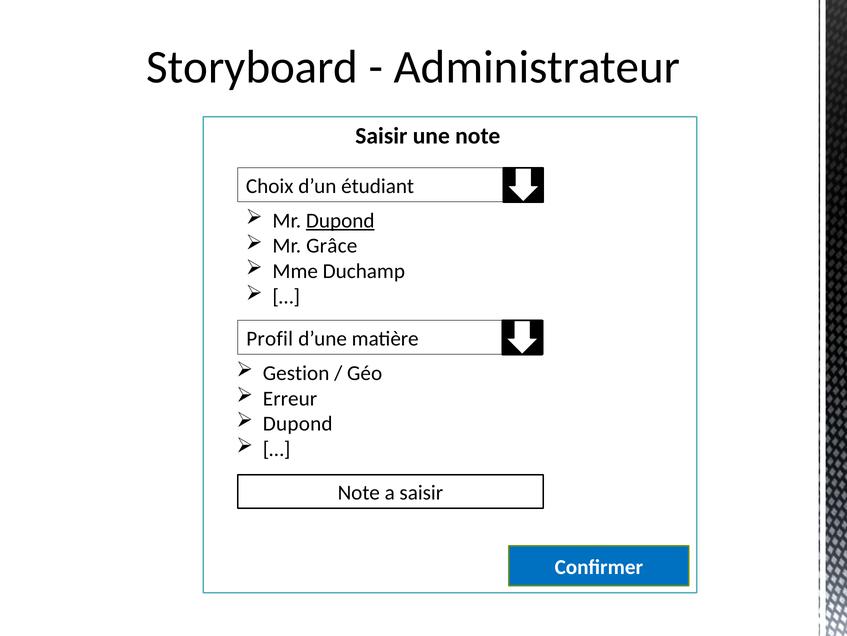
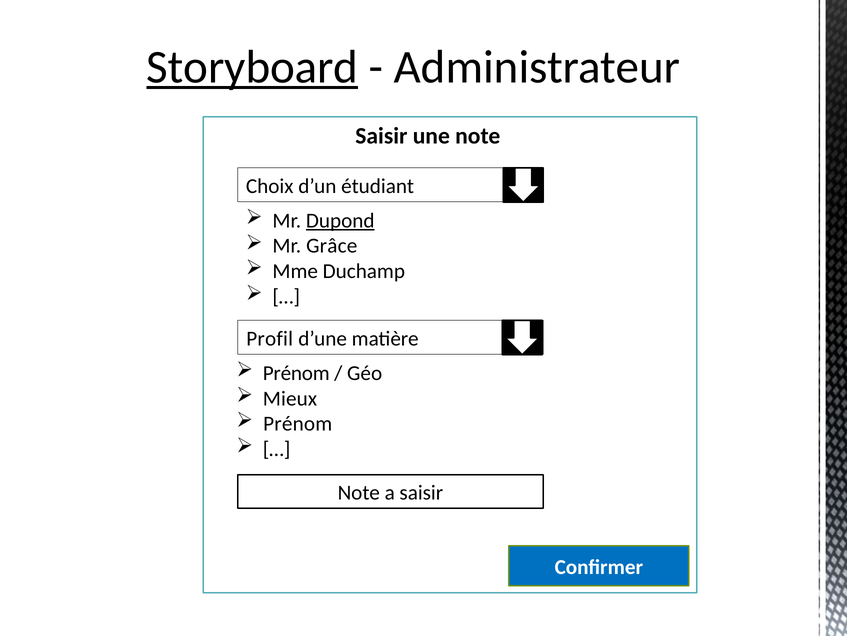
Storyboard underline: none -> present
Gestion at (296, 373): Gestion -> Prénom
Erreur: Erreur -> Mieux
Dupond at (298, 423): Dupond -> Prénom
